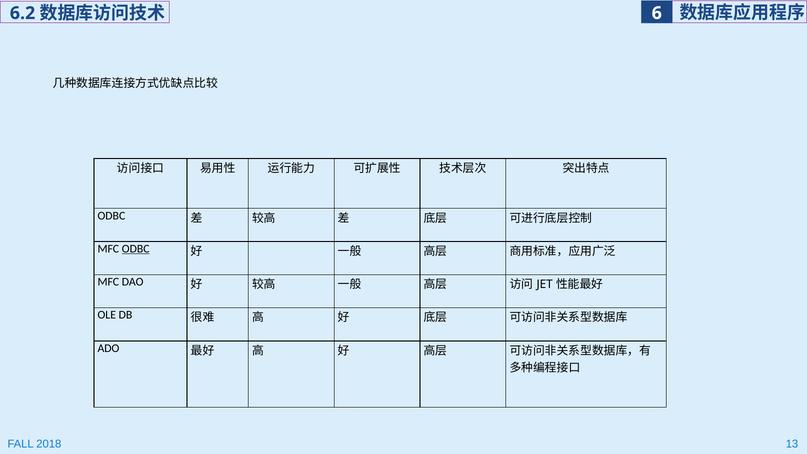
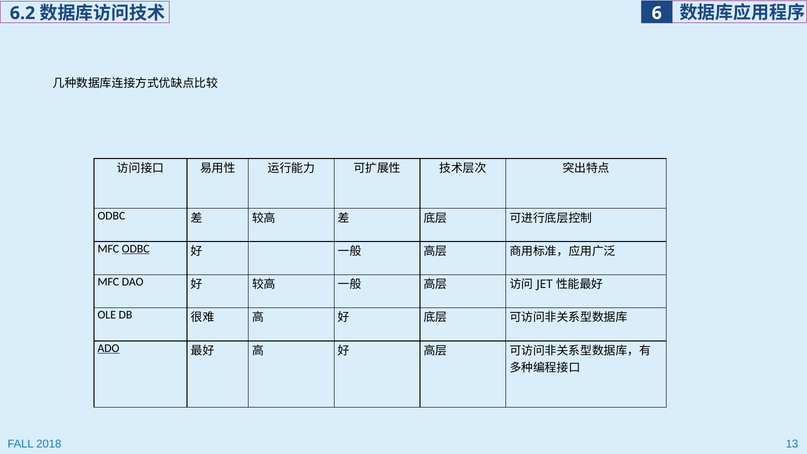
ADO underline: none -> present
